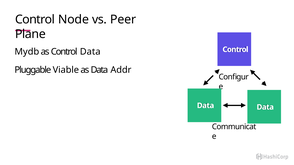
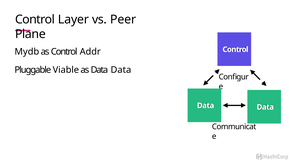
Node: Node -> Layer
as Control Data: Data -> Addr
as Data Addr: Addr -> Data
